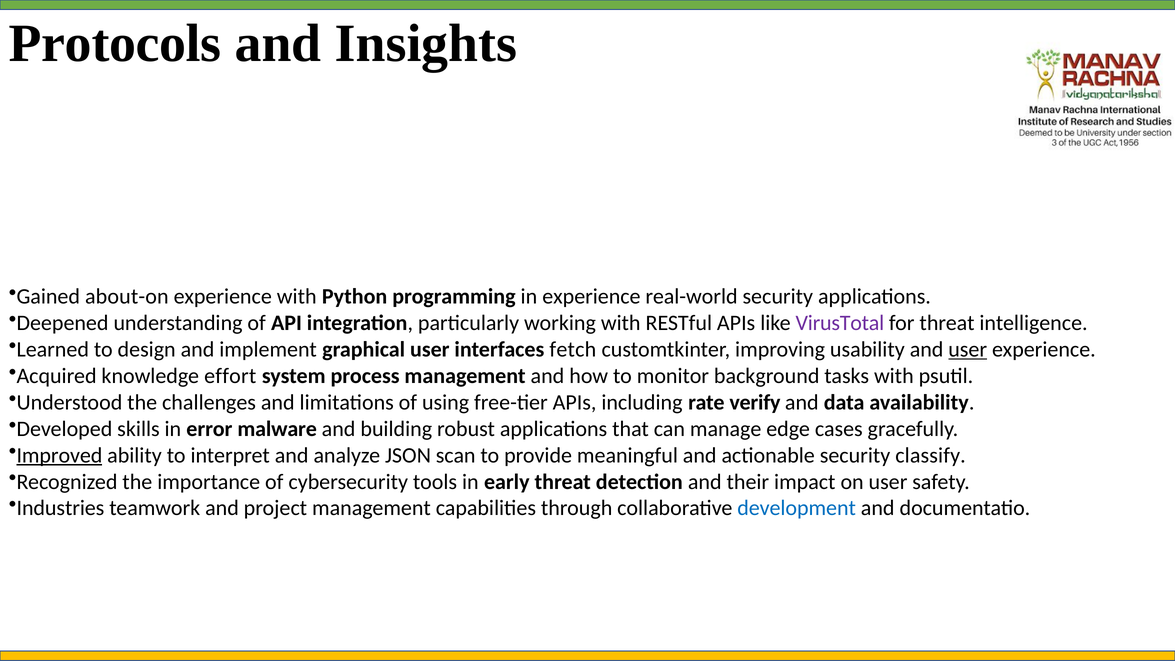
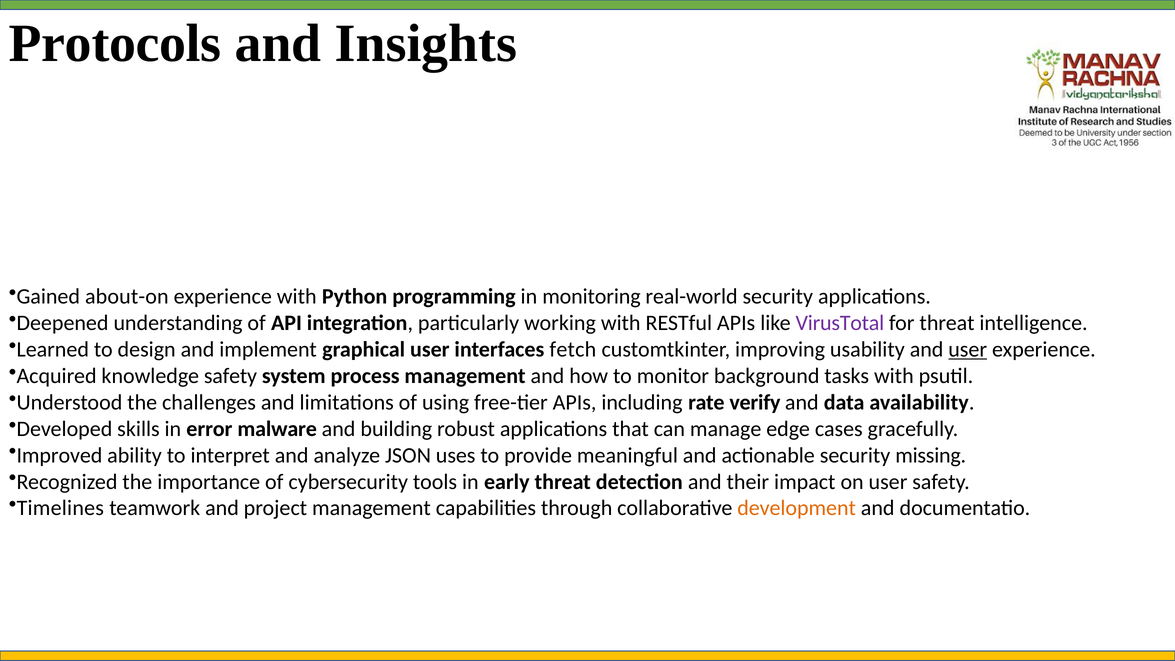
in experience: experience -> monitoring
knowledge effort: effort -> safety
Improved underline: present -> none
scan: scan -> uses
classify: classify -> missing
Industries: Industries -> Timelines
development colour: blue -> orange
